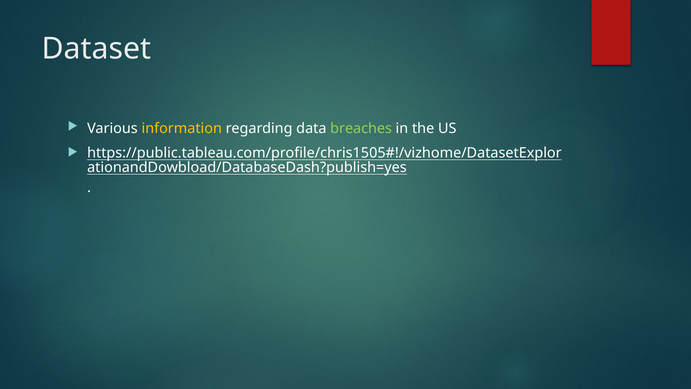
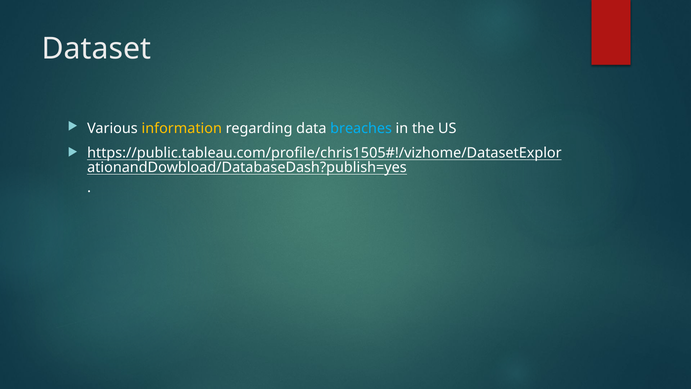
breaches colour: light green -> light blue
